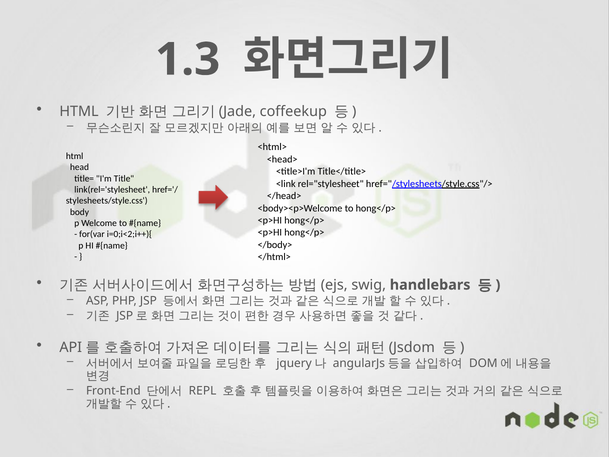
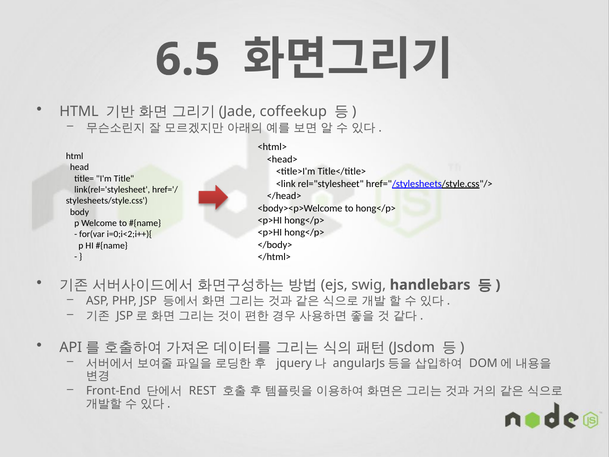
1.3: 1.3 -> 6.5
REPL: REPL -> REST
